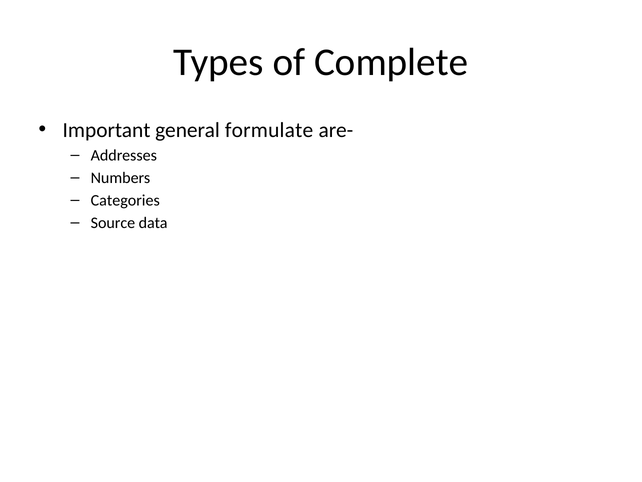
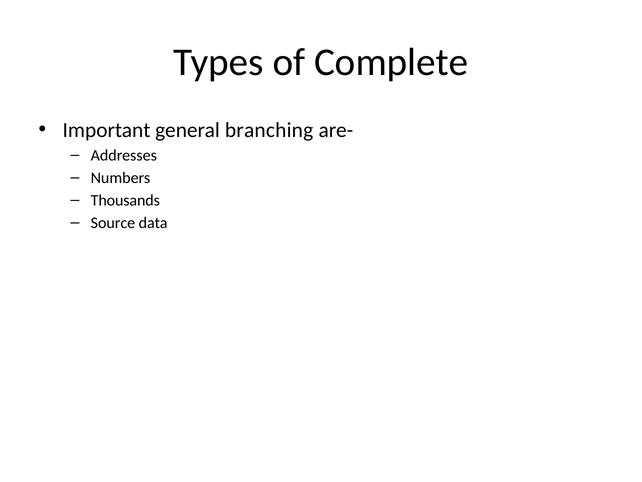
formulate: formulate -> branching
Categories: Categories -> Thousands
